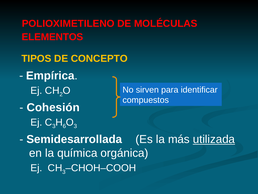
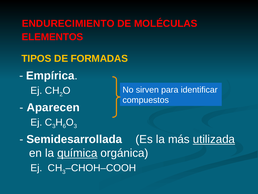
POLIOXIMETILENO: POLIOXIMETILENO -> ENDURECIMIENTO
CONCEPTO: CONCEPTO -> FORMADAS
Cohesión: Cohesión -> Aparecen
química underline: none -> present
